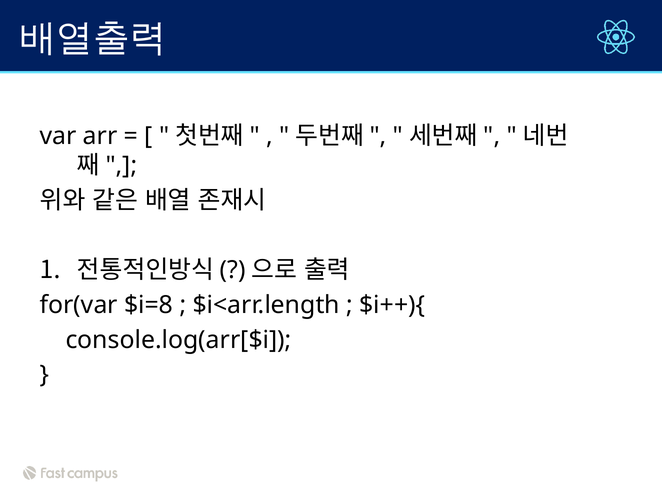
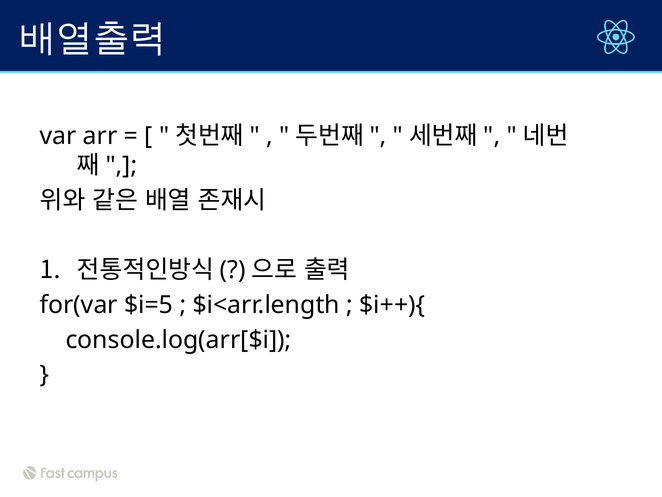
$i=8: $i=8 -> $i=5
